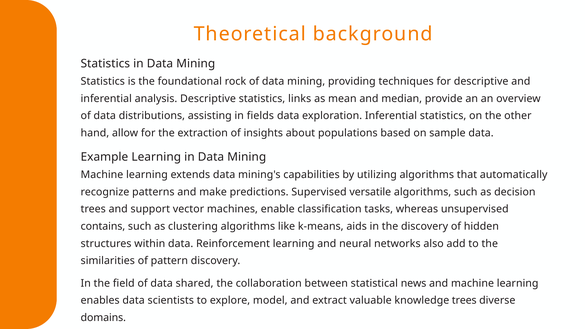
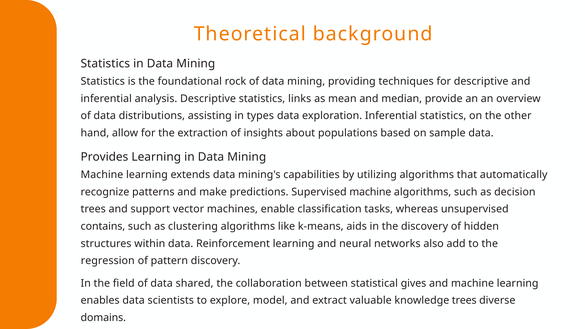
fields: fields -> types
Example: Example -> Provides
Supervised versatile: versatile -> machine
similarities: similarities -> regression
news: news -> gives
